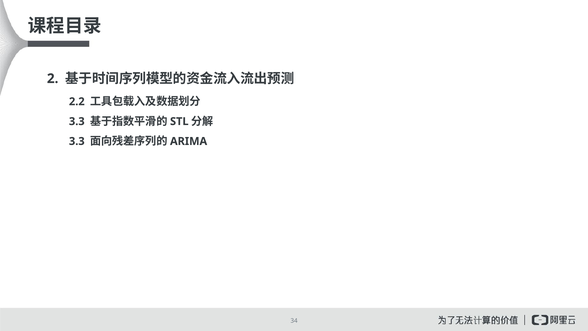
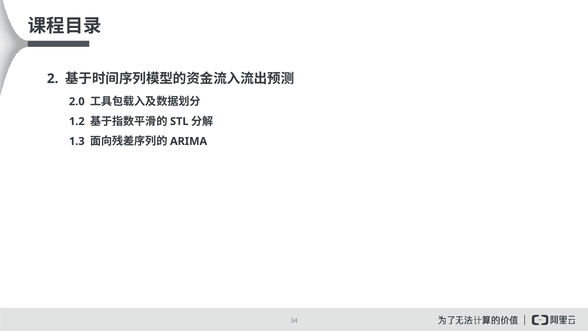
2.2: 2.2 -> 2.0
3.3 at (77, 121): 3.3 -> 1.2
3.3 at (77, 141): 3.3 -> 1.3
